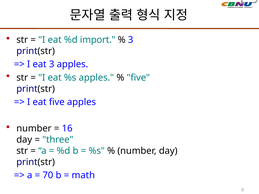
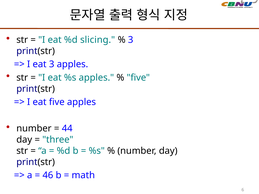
import: import -> slicing
16: 16 -> 44
70: 70 -> 46
